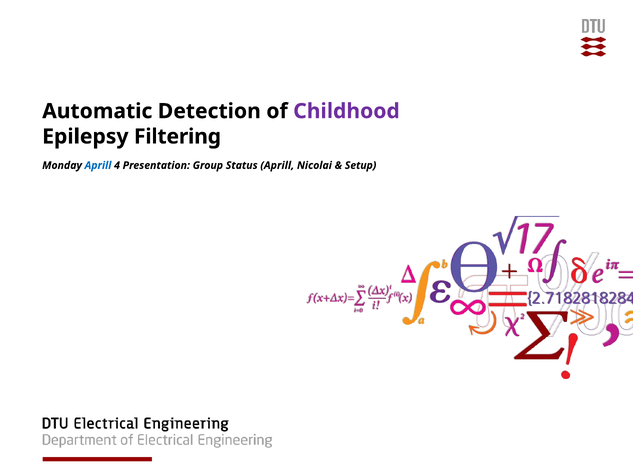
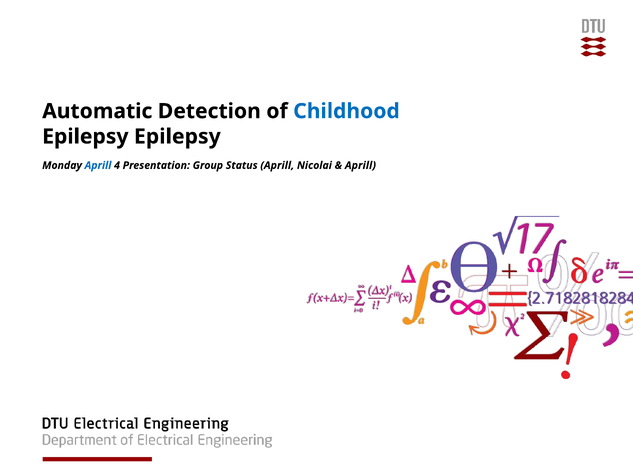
Childhood colour: purple -> blue
Epilepsy Filtering: Filtering -> Epilepsy
Setup at (361, 165): Setup -> Aprill
